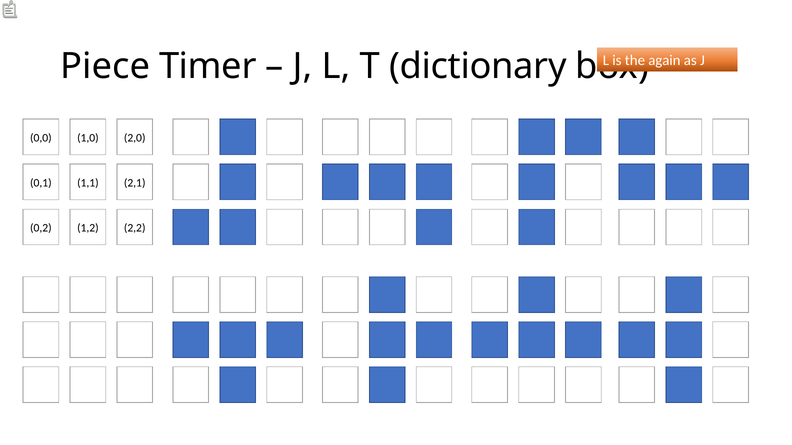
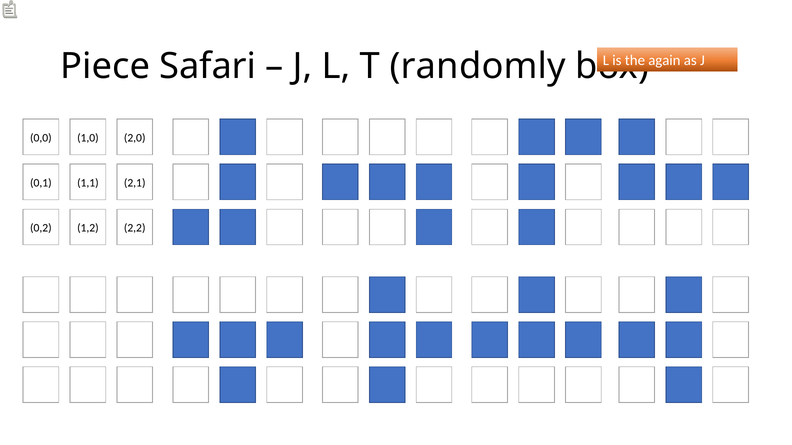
Timer: Timer -> Safari
dictionary: dictionary -> randomly
